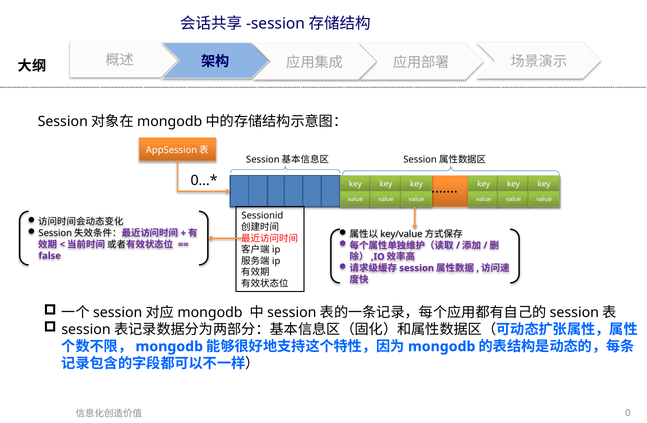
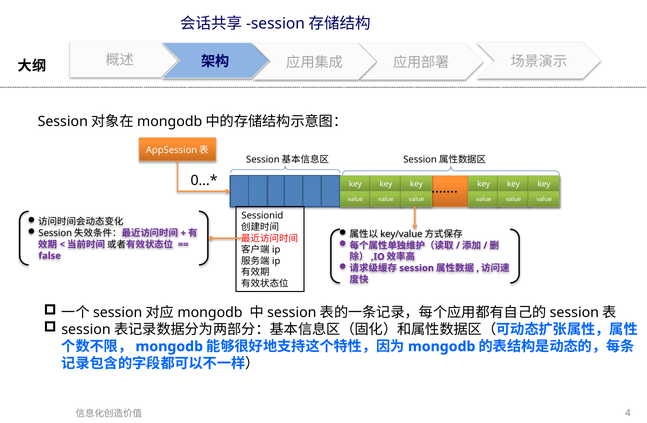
0: 0 -> 4
